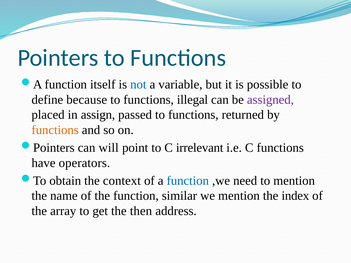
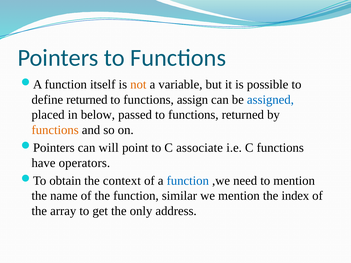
not colour: blue -> orange
define because: because -> returned
illegal: illegal -> assign
assigned colour: purple -> blue
assign: assign -> below
irrelevant: irrelevant -> associate
then: then -> only
